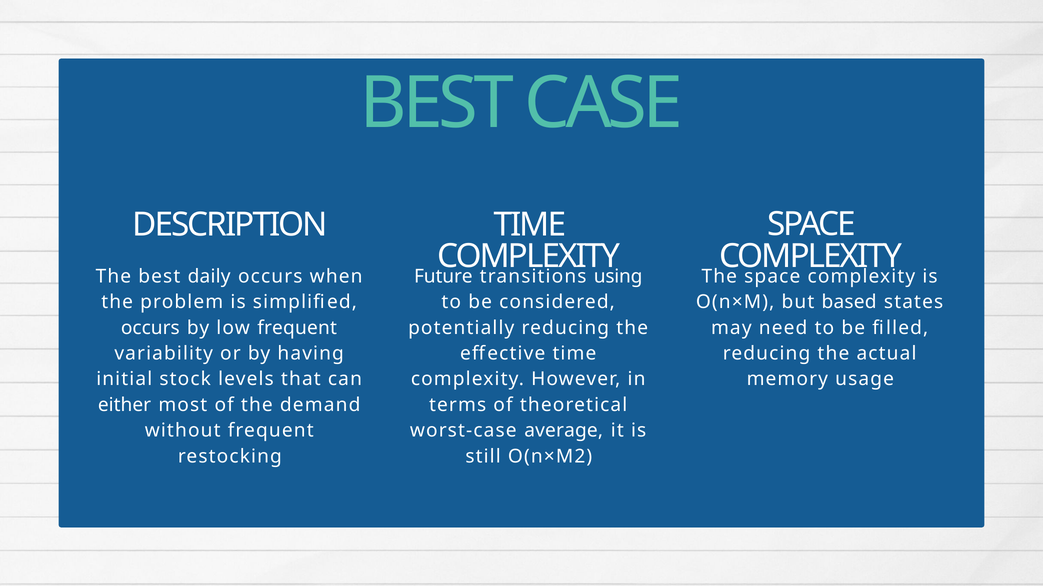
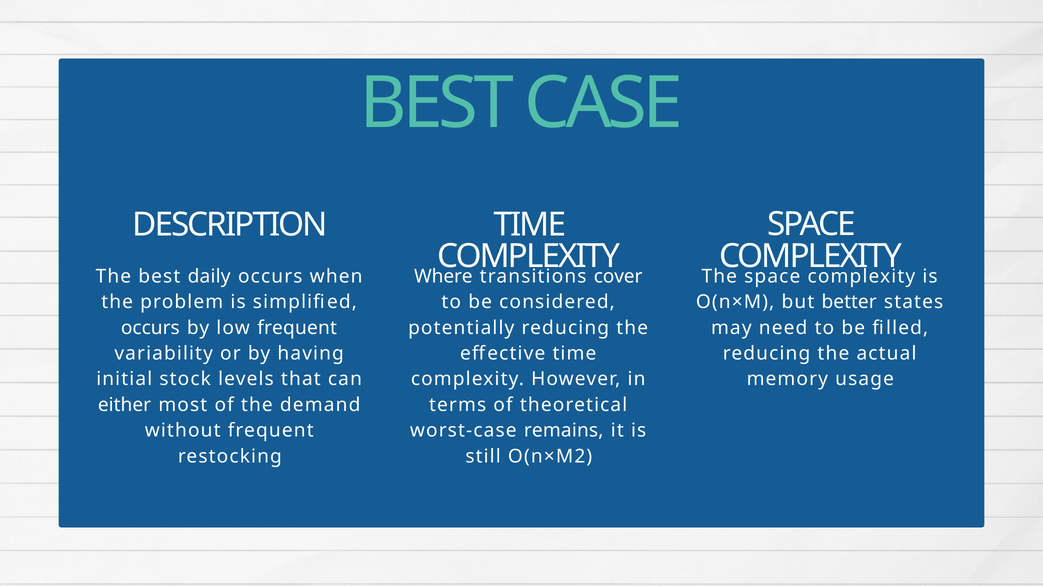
Future: Future -> Where
using: using -> cover
based: based -> better
average: average -> remains
